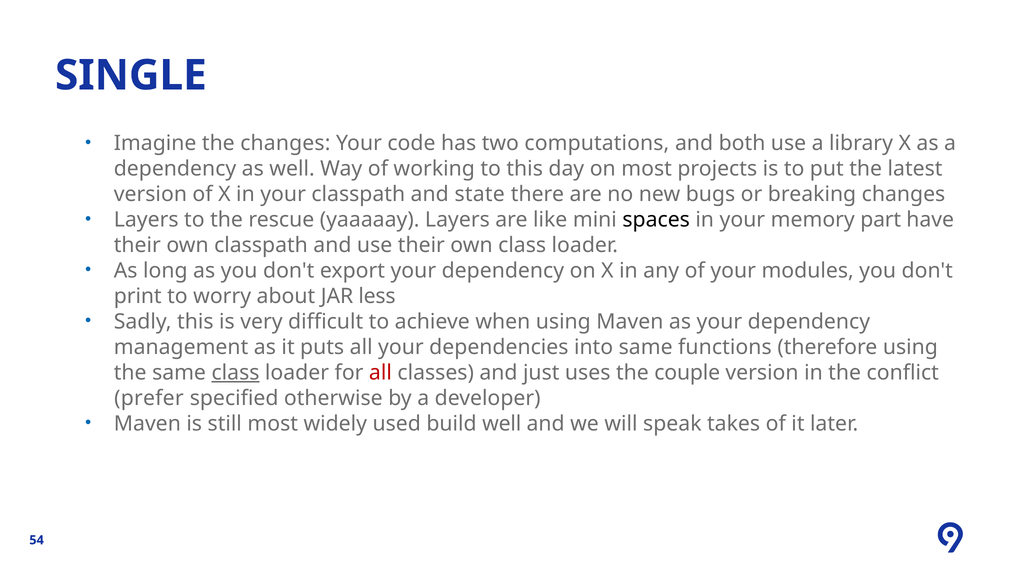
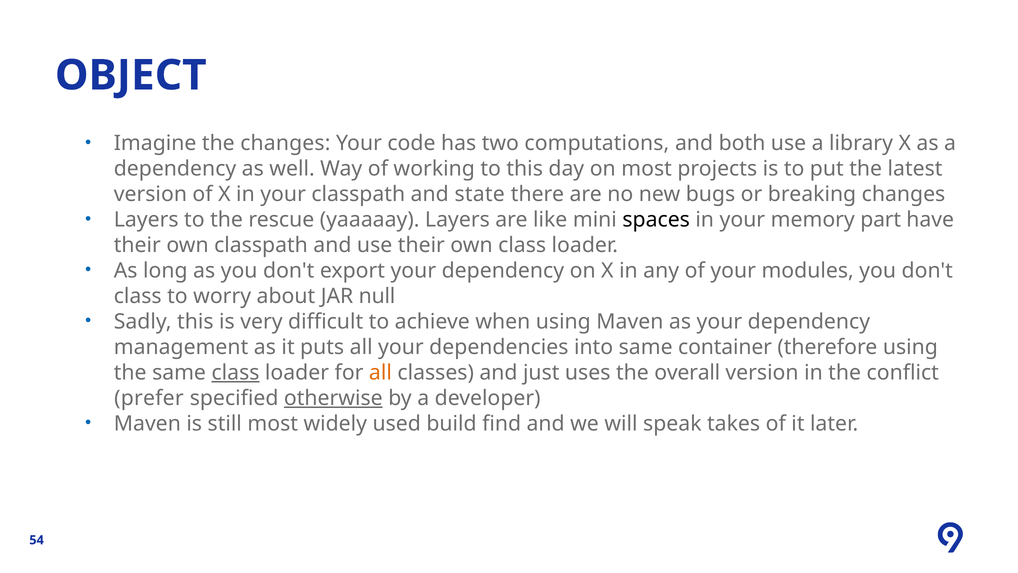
SINGLE: SINGLE -> OBJECT
print at (138, 296): print -> class
less: less -> null
functions: functions -> container
all at (380, 372) colour: red -> orange
couple: couple -> overall
otherwise underline: none -> present
build well: well -> find
